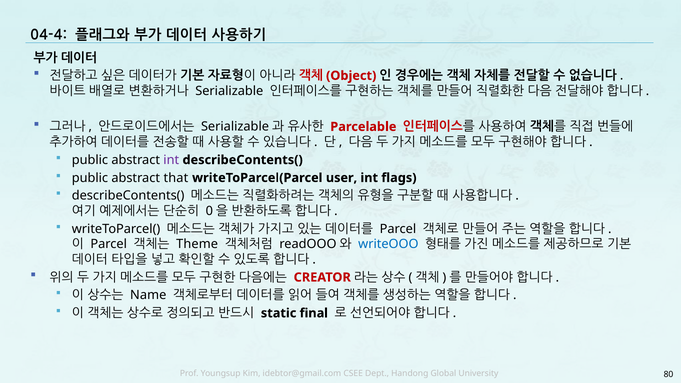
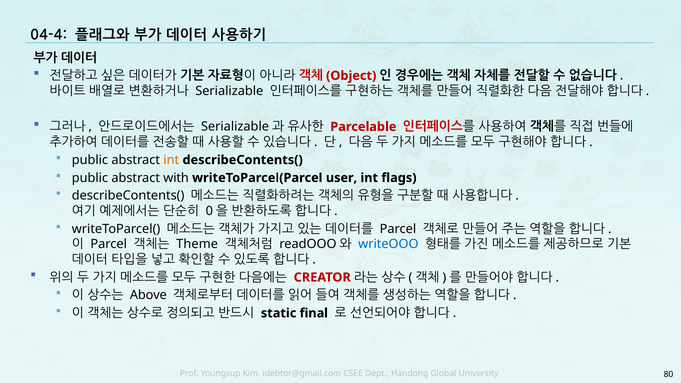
int at (171, 160) colour: purple -> orange
that: that -> with
Name: Name -> Above
